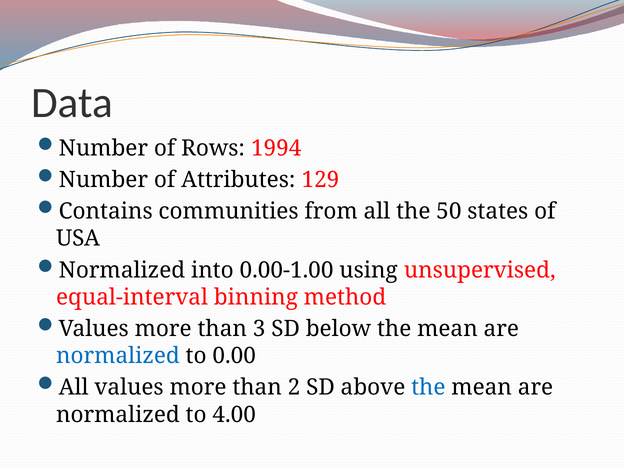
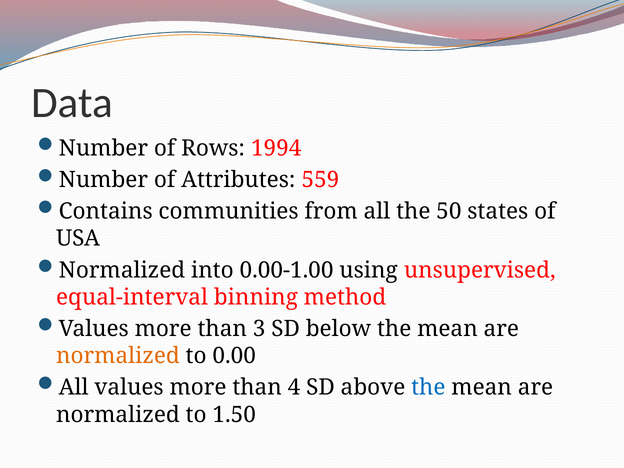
129: 129 -> 559
normalized at (118, 356) colour: blue -> orange
2: 2 -> 4
4.00: 4.00 -> 1.50
